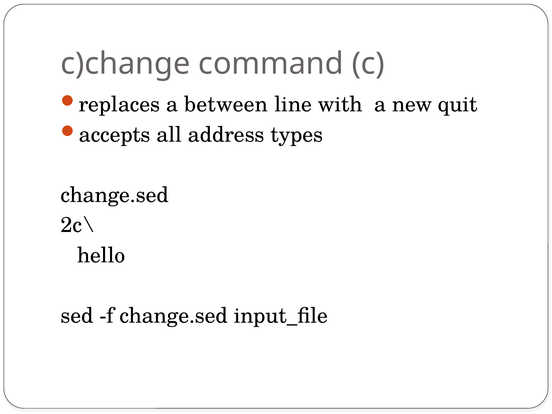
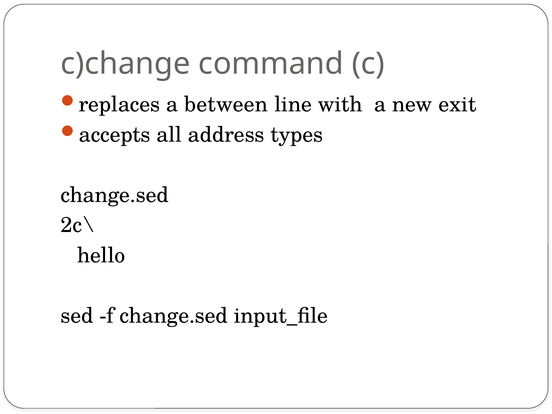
quit: quit -> exit
